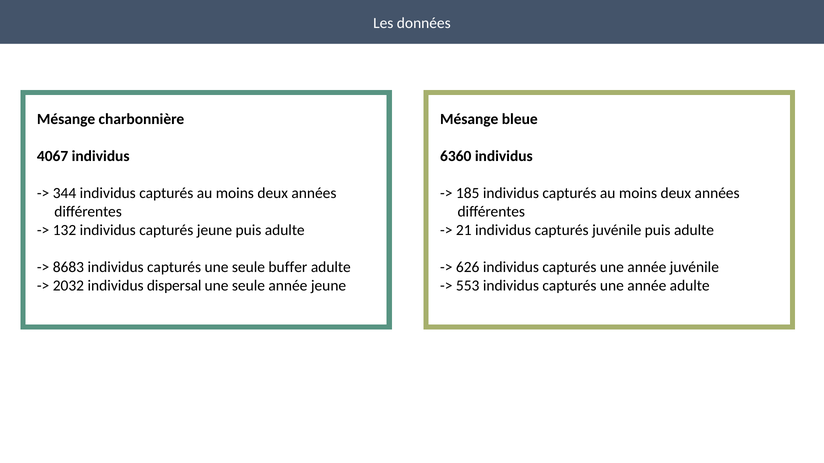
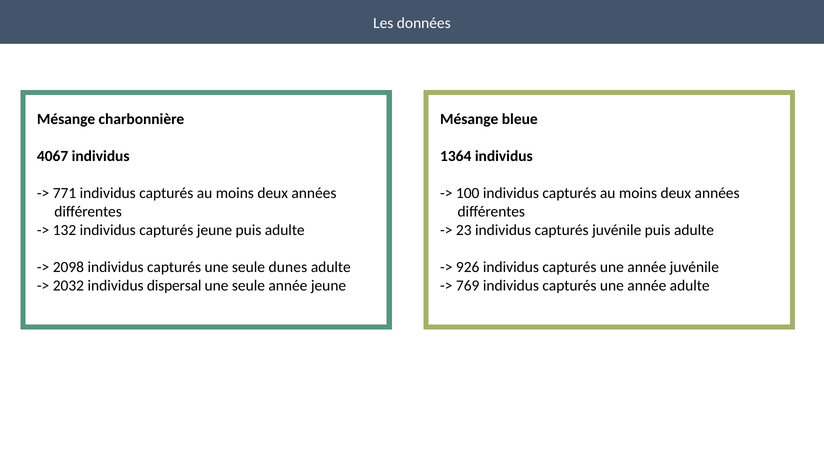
6360: 6360 -> 1364
344: 344 -> 771
185: 185 -> 100
21: 21 -> 23
8683: 8683 -> 2098
buffer: buffer -> dunes
626: 626 -> 926
553: 553 -> 769
